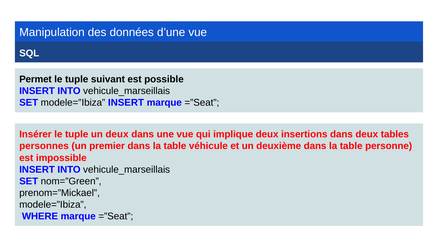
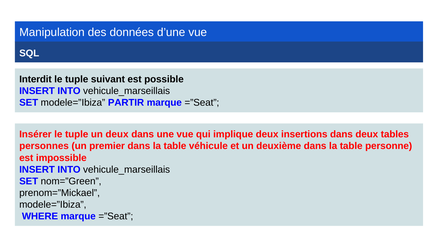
Permet: Permet -> Interdit
modele=”Ibiza INSERT: INSERT -> PARTIR
